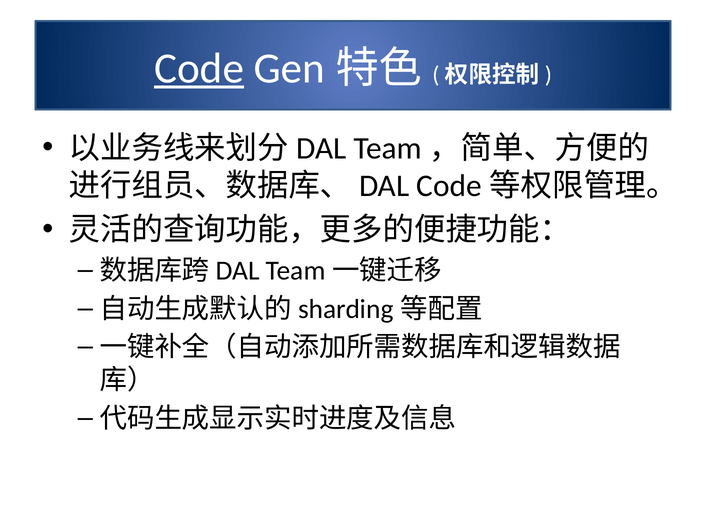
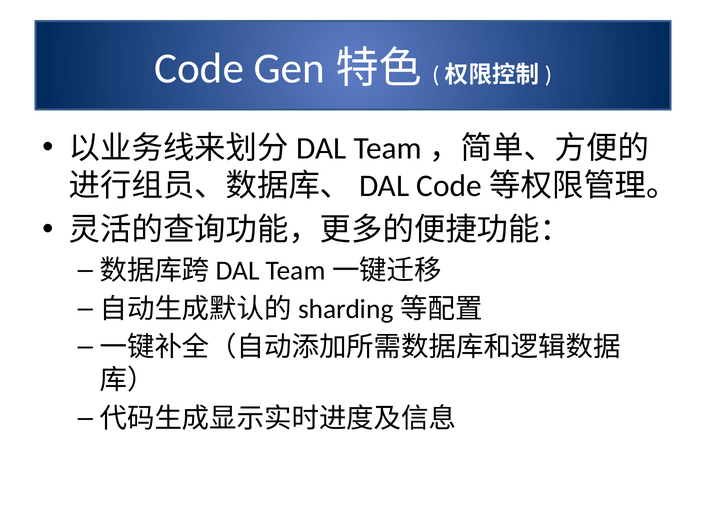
Code underline: present -> none
